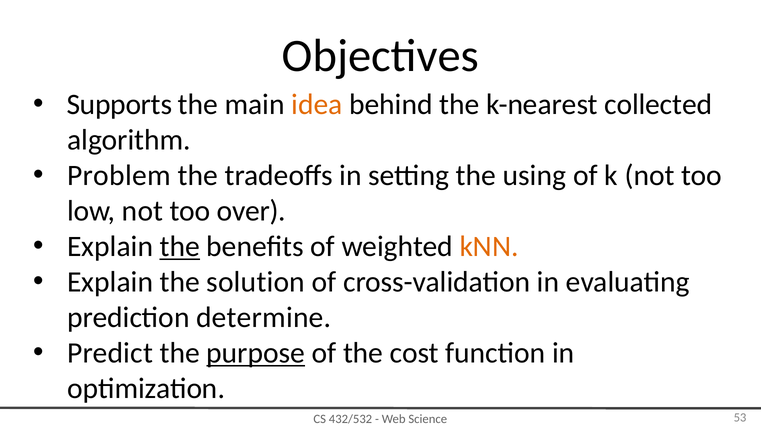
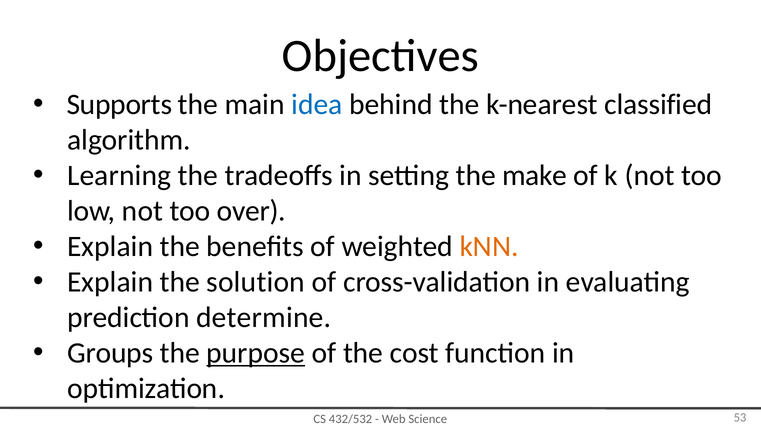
idea colour: orange -> blue
collected: collected -> classified
Problem: Problem -> Learning
using: using -> make
the at (180, 247) underline: present -> none
Predict: Predict -> Groups
